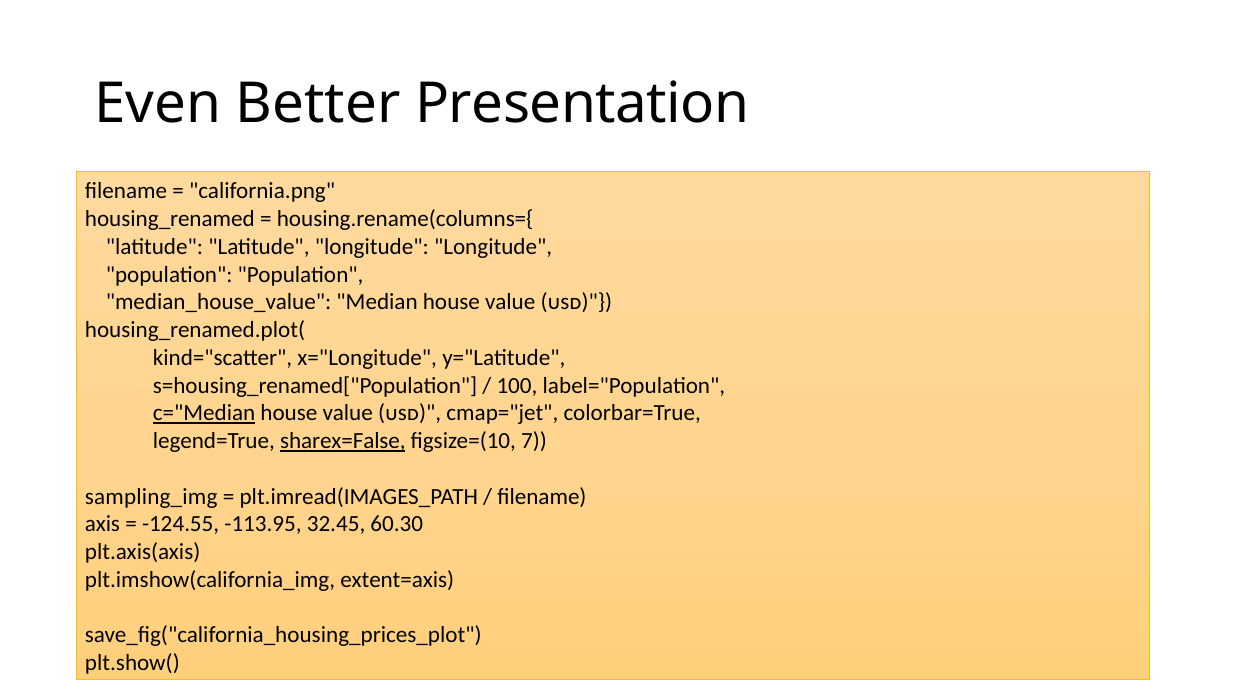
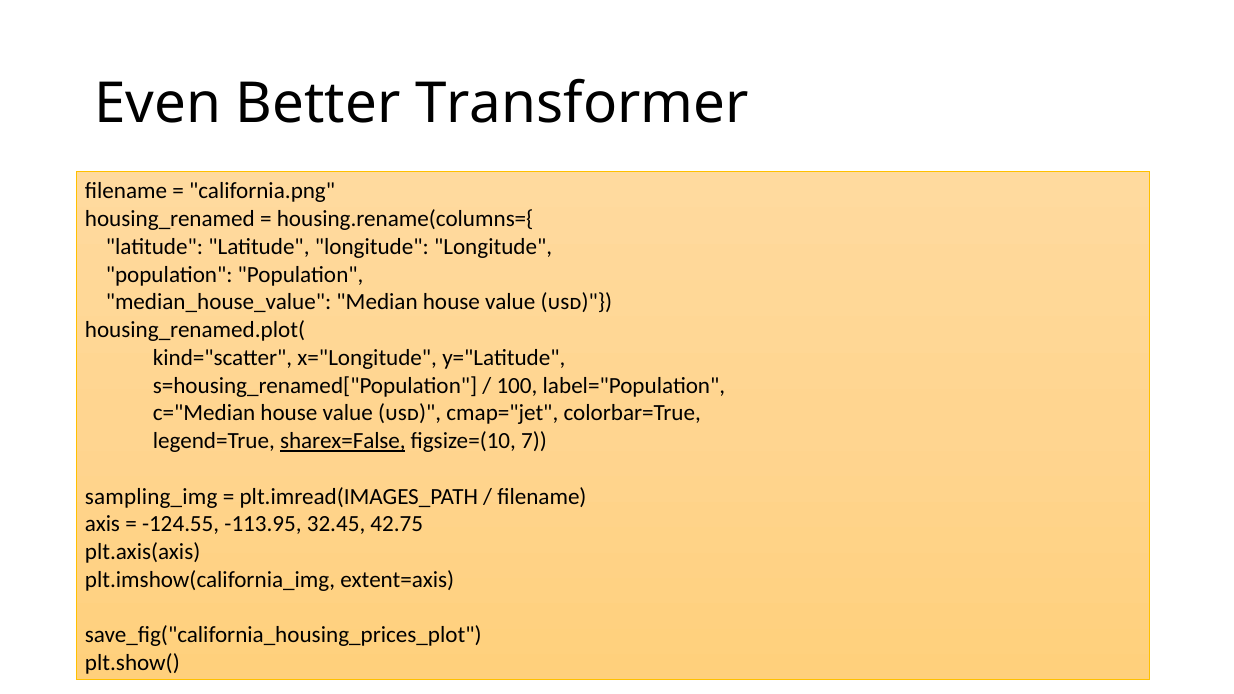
Presentation: Presentation -> Transformer
c="Median underline: present -> none
60.30: 60.30 -> 42.75
